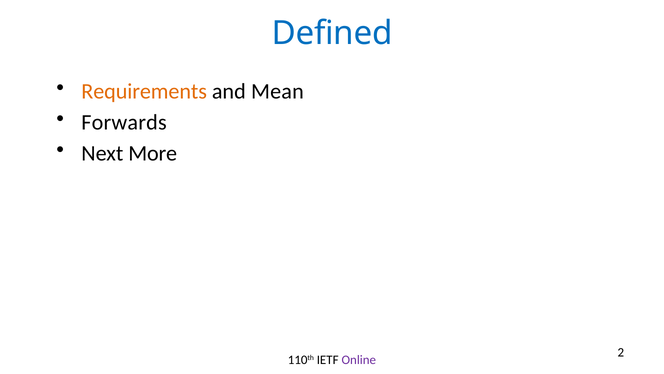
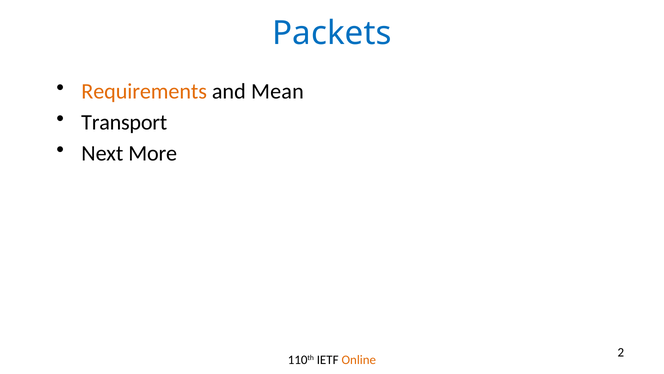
Defined: Defined -> Packets
Forwards: Forwards -> Transport
Online colour: purple -> orange
